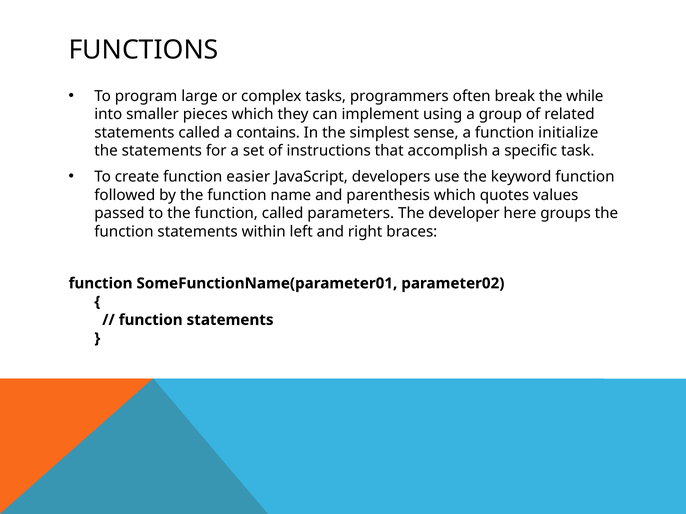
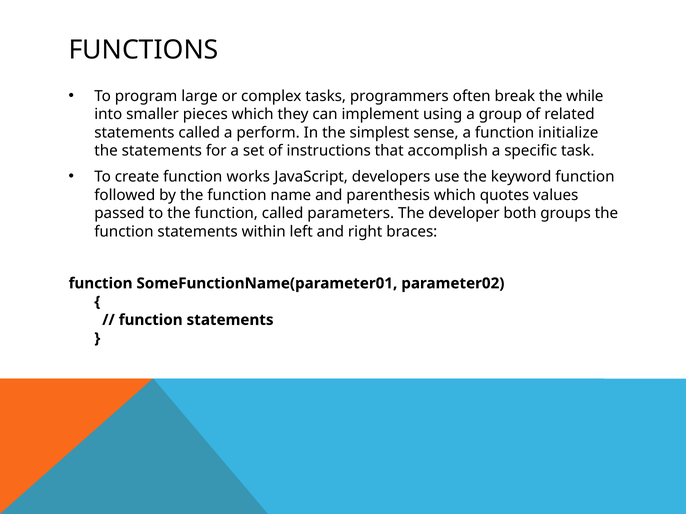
contains: contains -> perform
easier: easier -> works
here: here -> both
